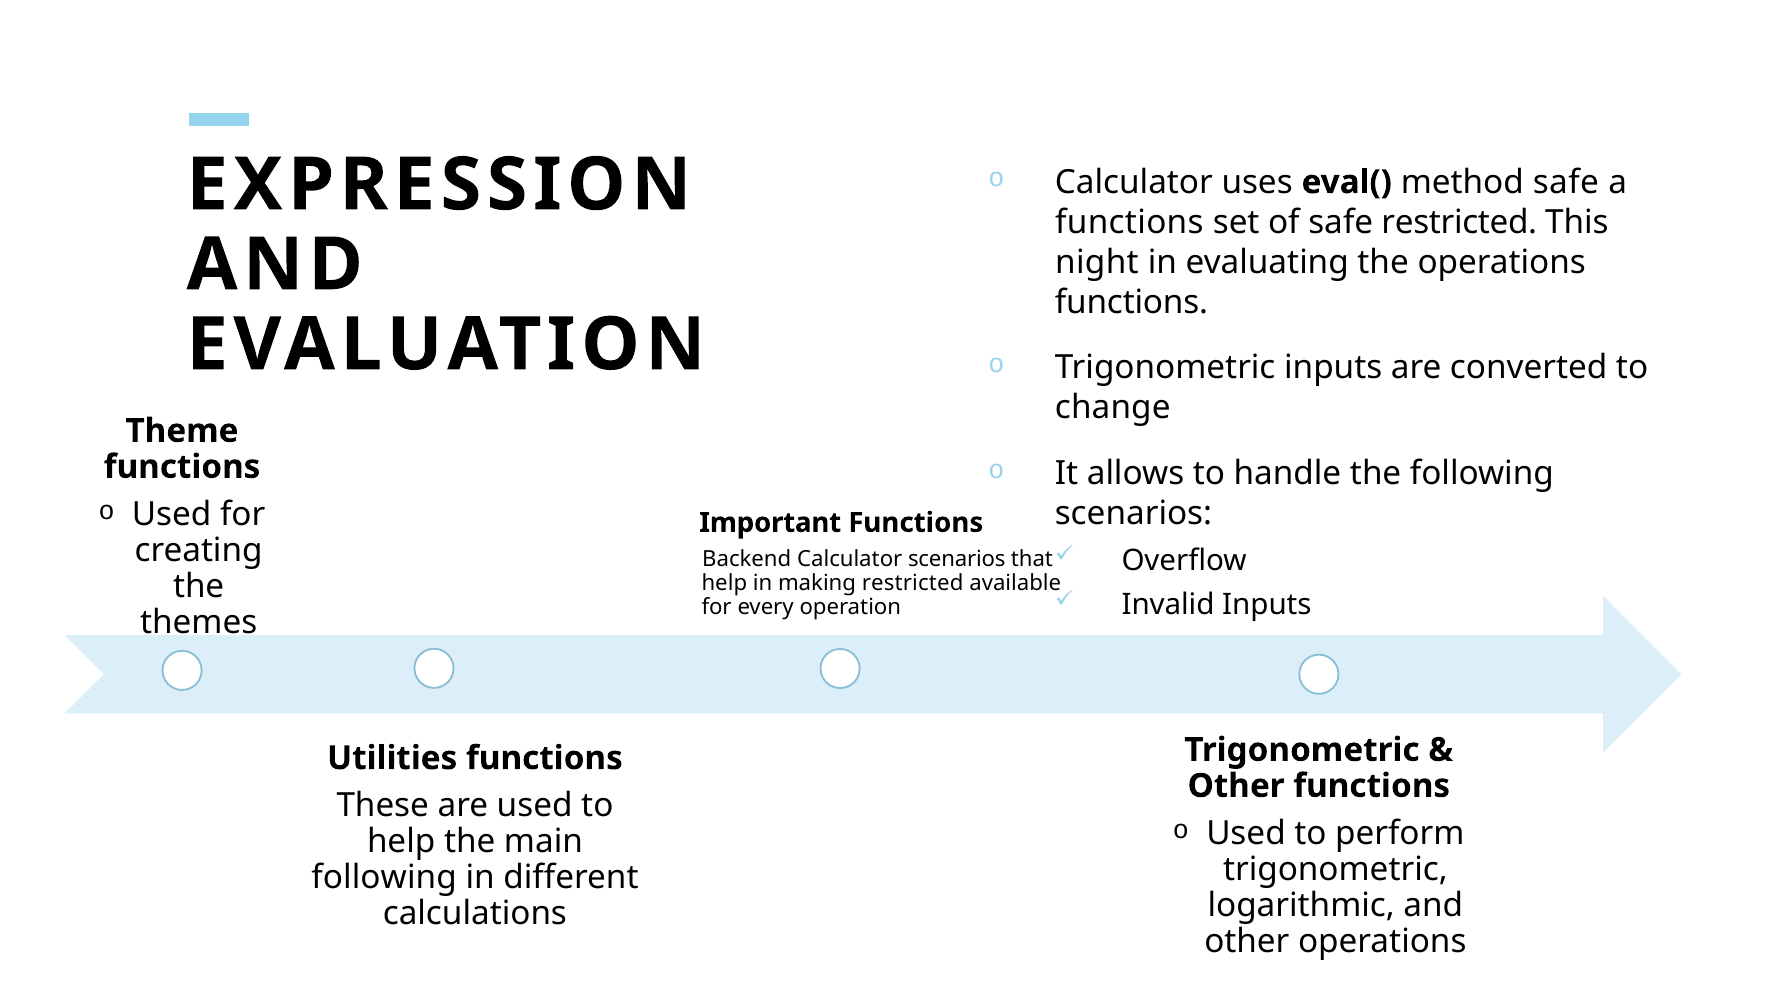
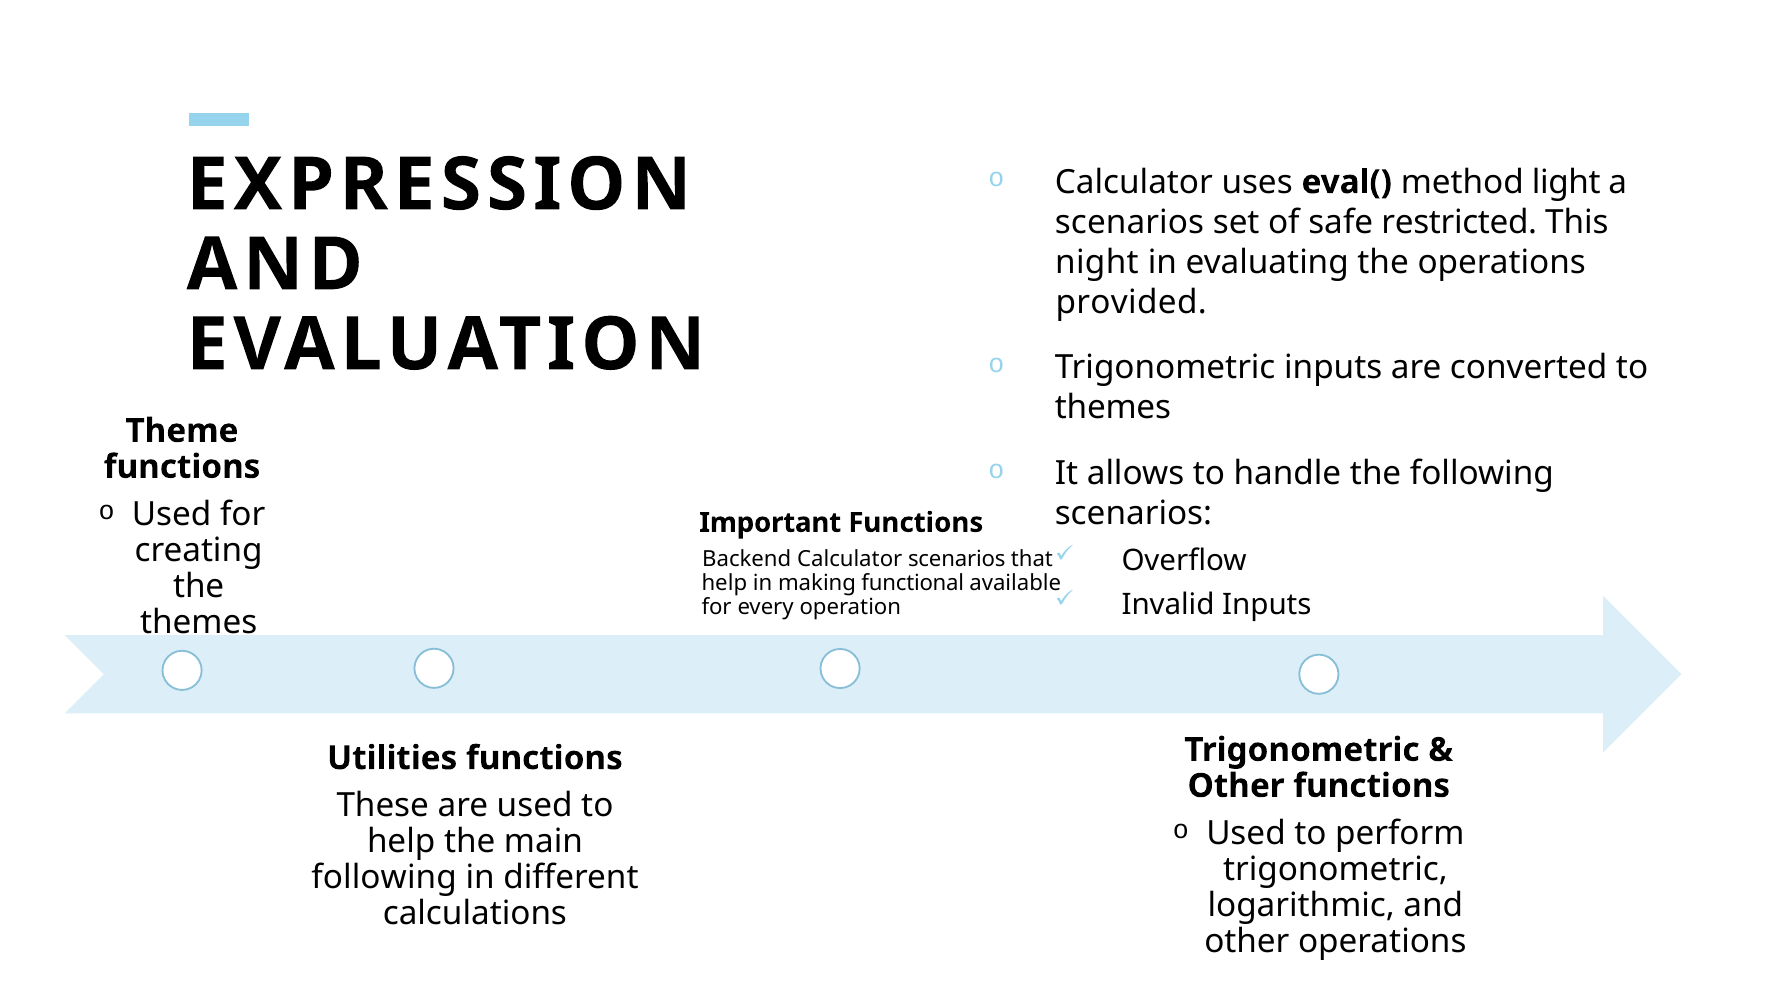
method safe: safe -> light
functions at (1129, 222): functions -> scenarios
functions at (1131, 302): functions -> provided
change at (1113, 408): change -> themes
restricted at (913, 583): restricted -> functional
